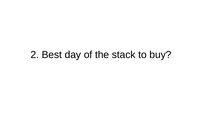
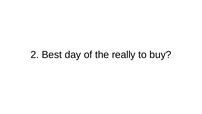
stack: stack -> really
